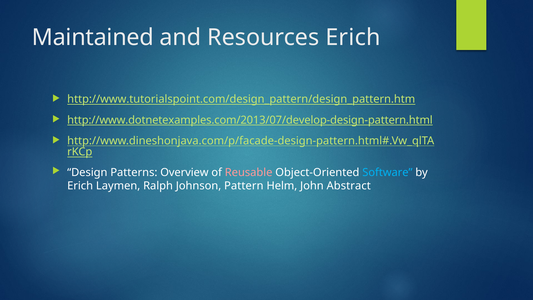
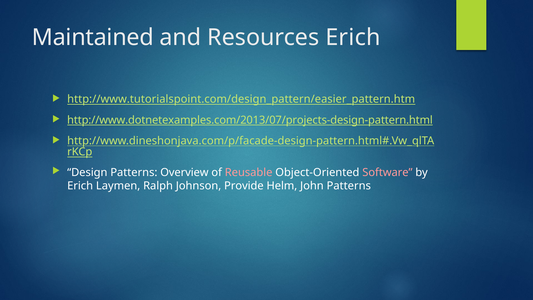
http://www.tutorialspoint.com/design_pattern/design_pattern.htm: http://www.tutorialspoint.com/design_pattern/design_pattern.htm -> http://www.tutorialspoint.com/design_pattern/easier_pattern.htm
http://www.dotnetexamples.com/2013/07/develop-design-pattern.html: http://www.dotnetexamples.com/2013/07/develop-design-pattern.html -> http://www.dotnetexamples.com/2013/07/projects-design-pattern.html
Software colour: light blue -> pink
Pattern: Pattern -> Provide
John Abstract: Abstract -> Patterns
